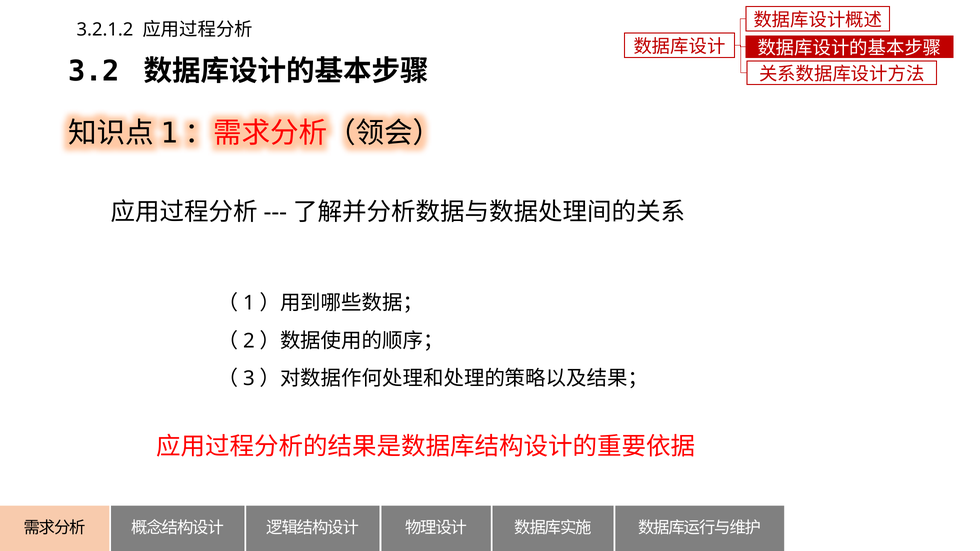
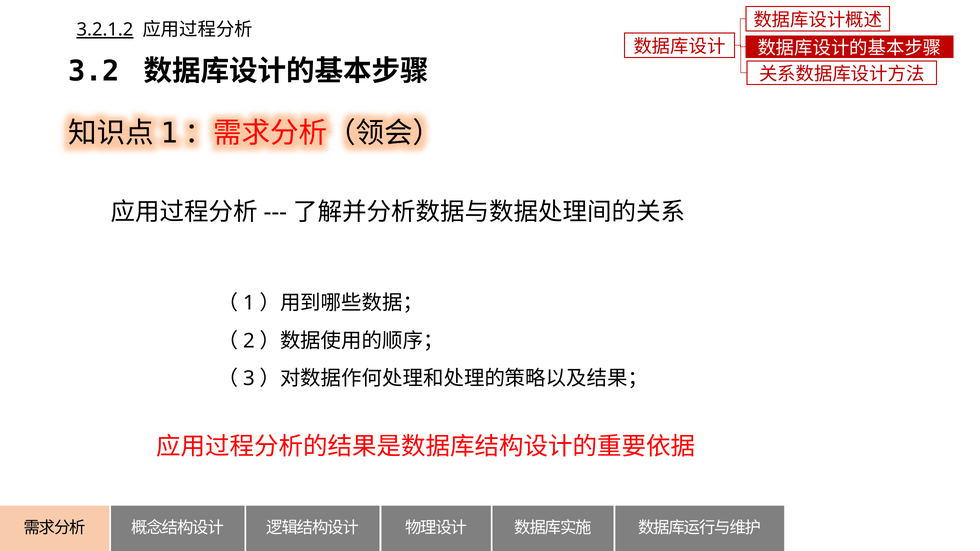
3.2.1.2 underline: none -> present
